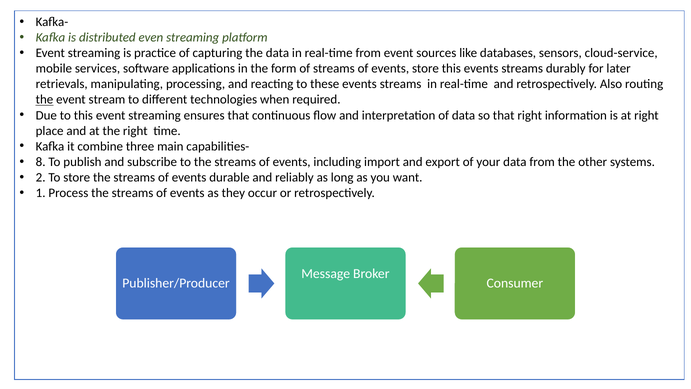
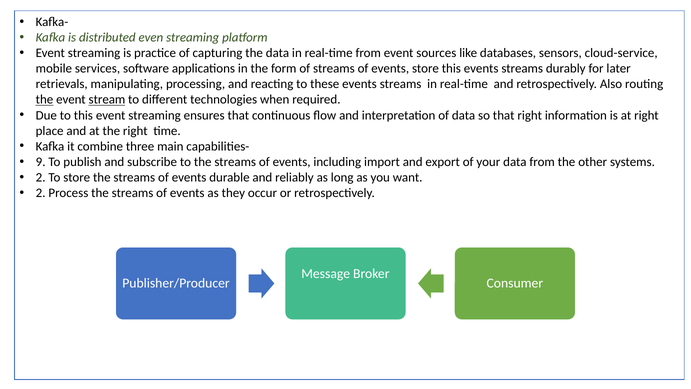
stream underline: none -> present
8: 8 -> 9
1 at (41, 193): 1 -> 2
